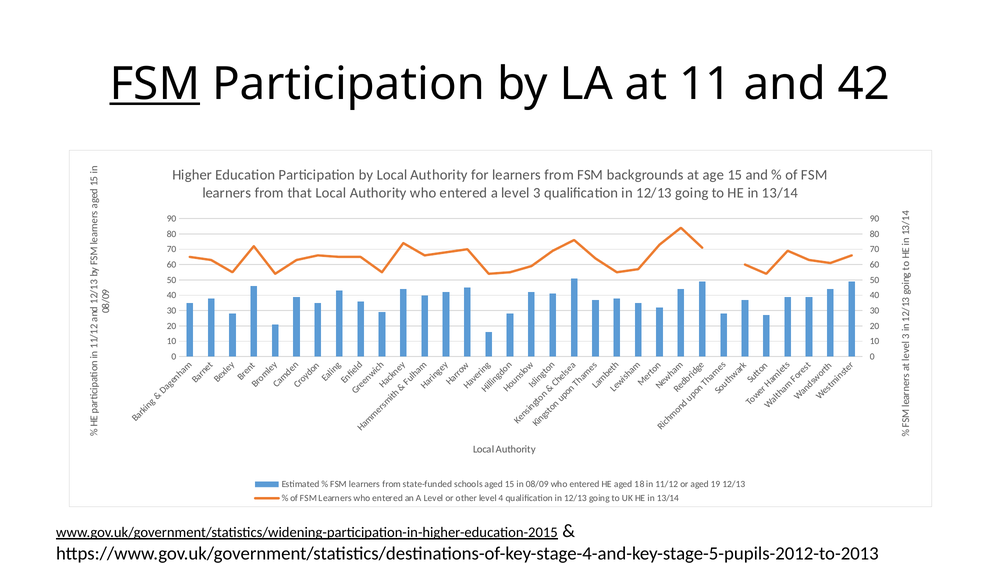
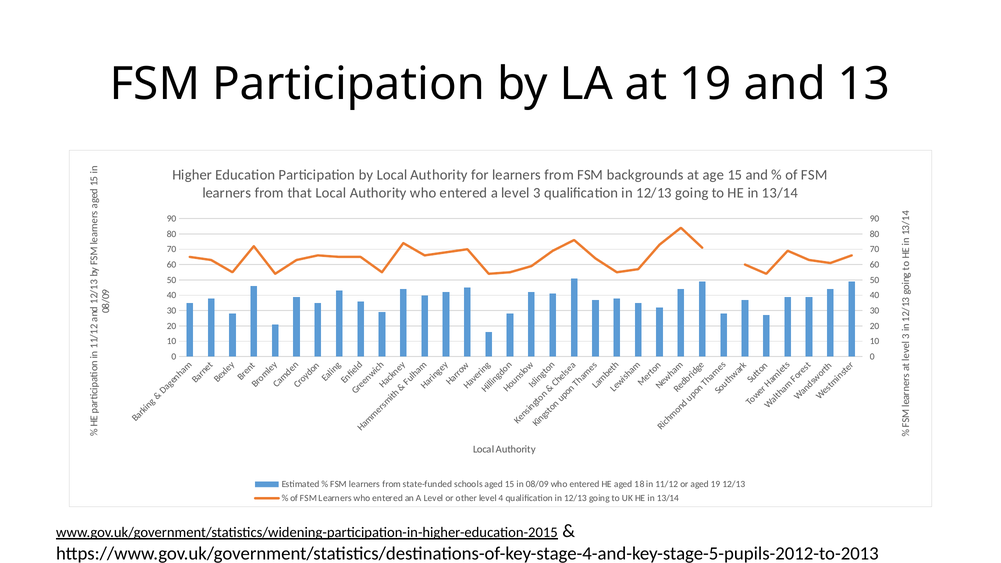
FSM at (155, 84) underline: present -> none
at 11: 11 -> 19
42: 42 -> 13
